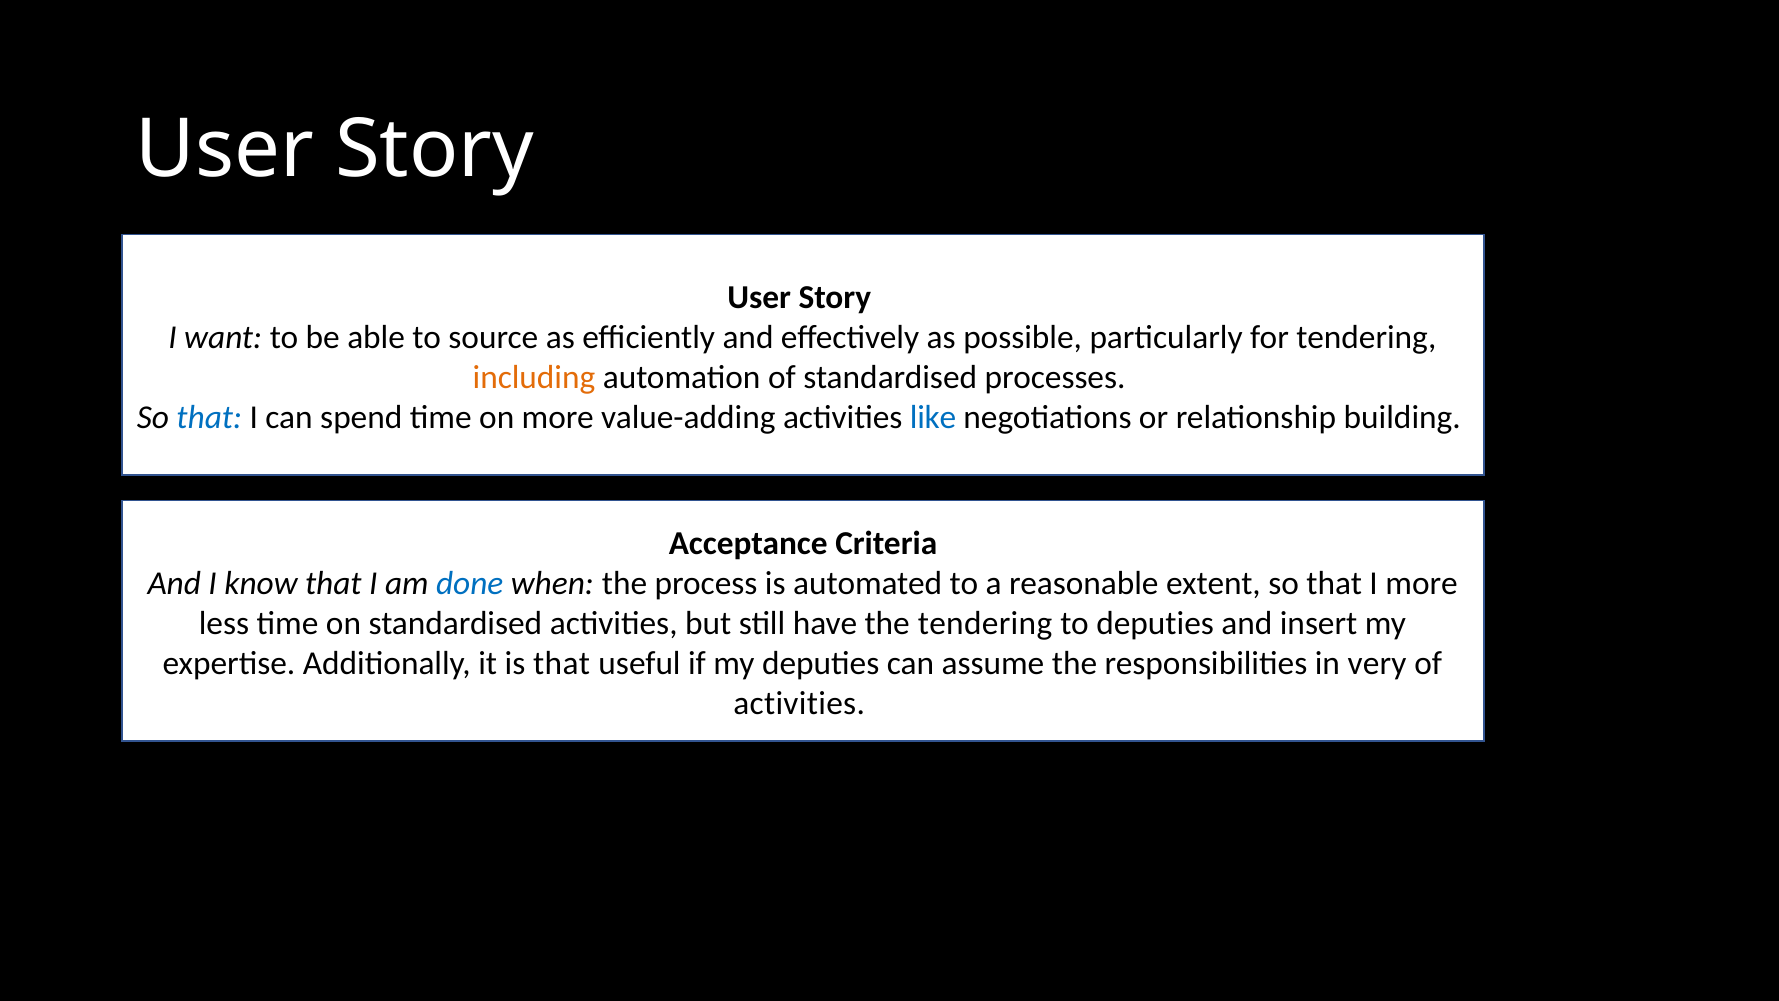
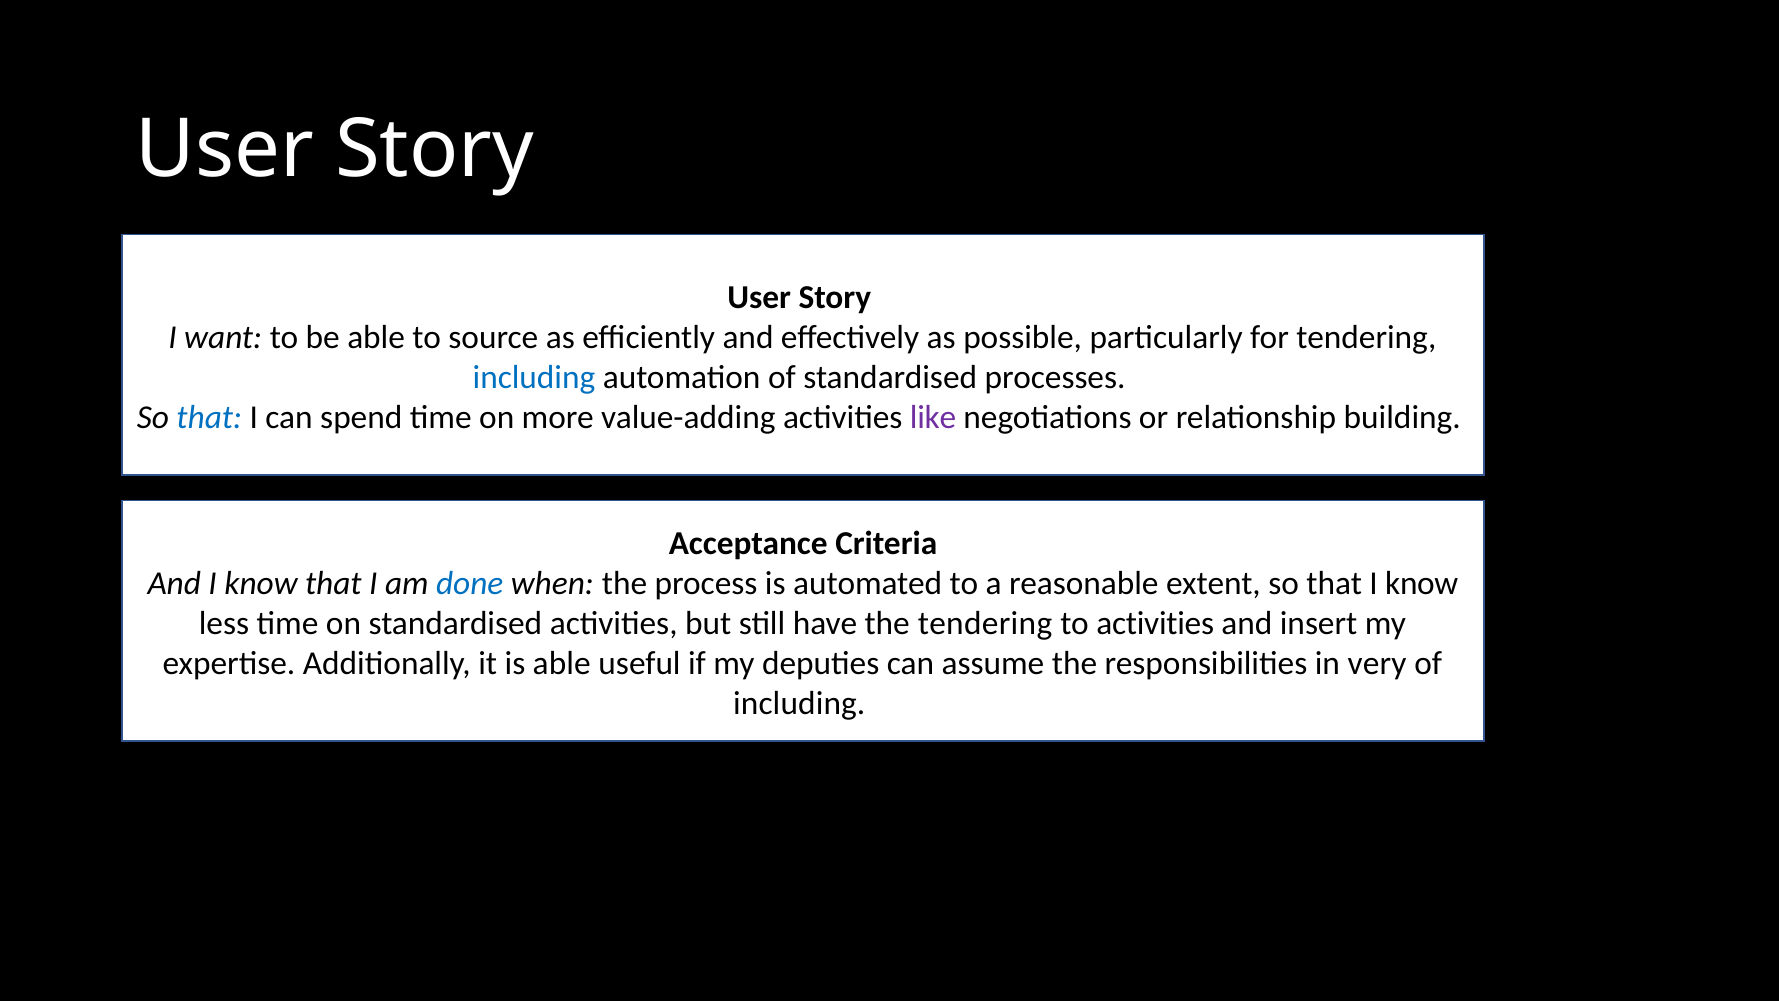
including at (534, 377) colour: orange -> blue
like colour: blue -> purple
that I more: more -> know
to deputies: deputies -> activities
is that: that -> able
activities at (799, 703): activities -> including
